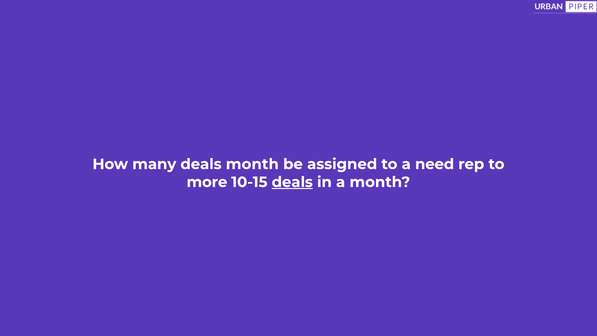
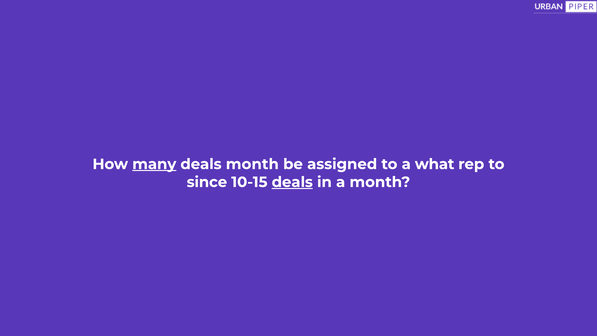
many underline: none -> present
need: need -> what
more: more -> since
